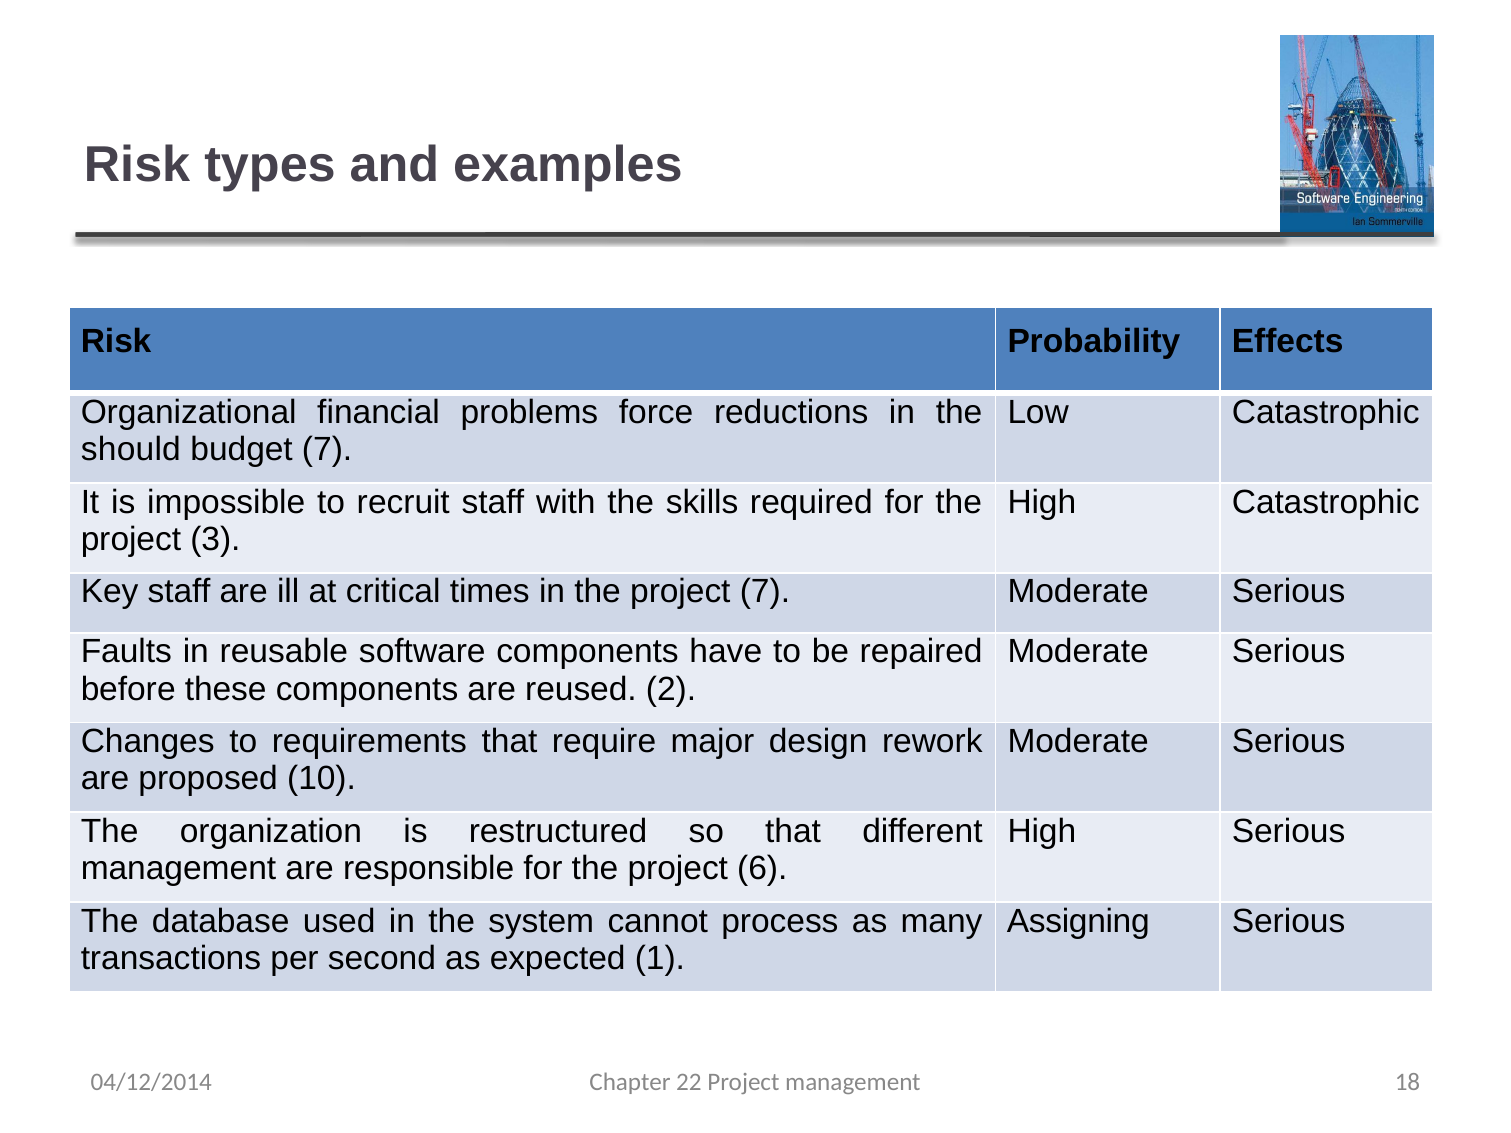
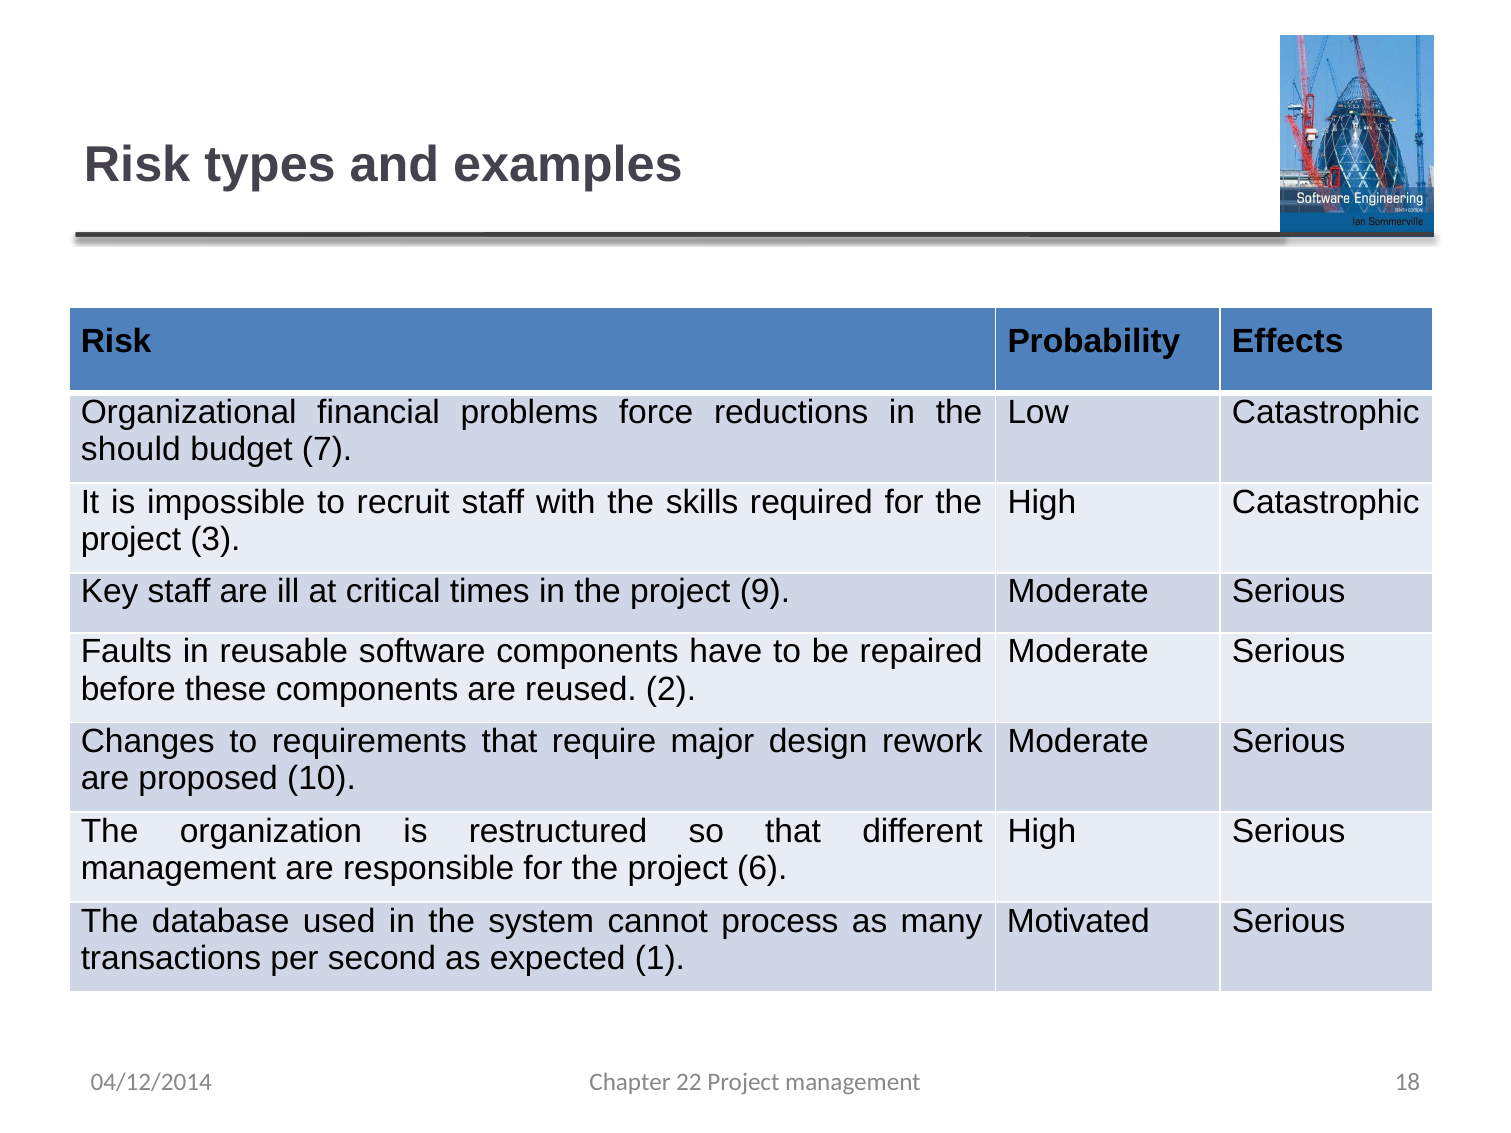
project 7: 7 -> 9
Assigning: Assigning -> Motivated
